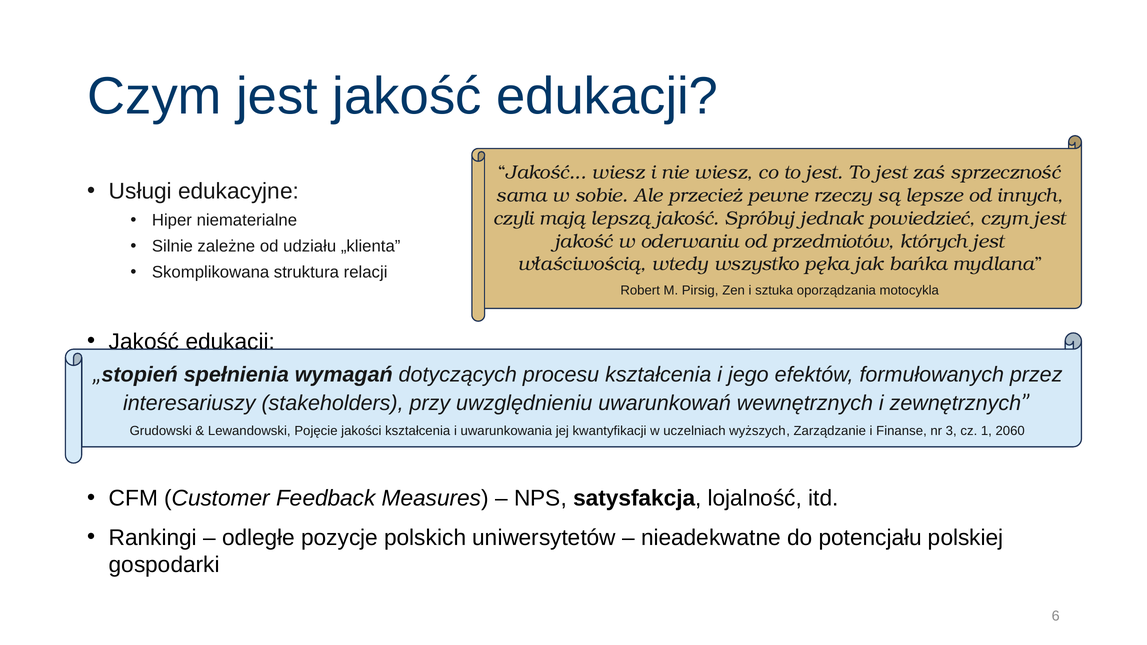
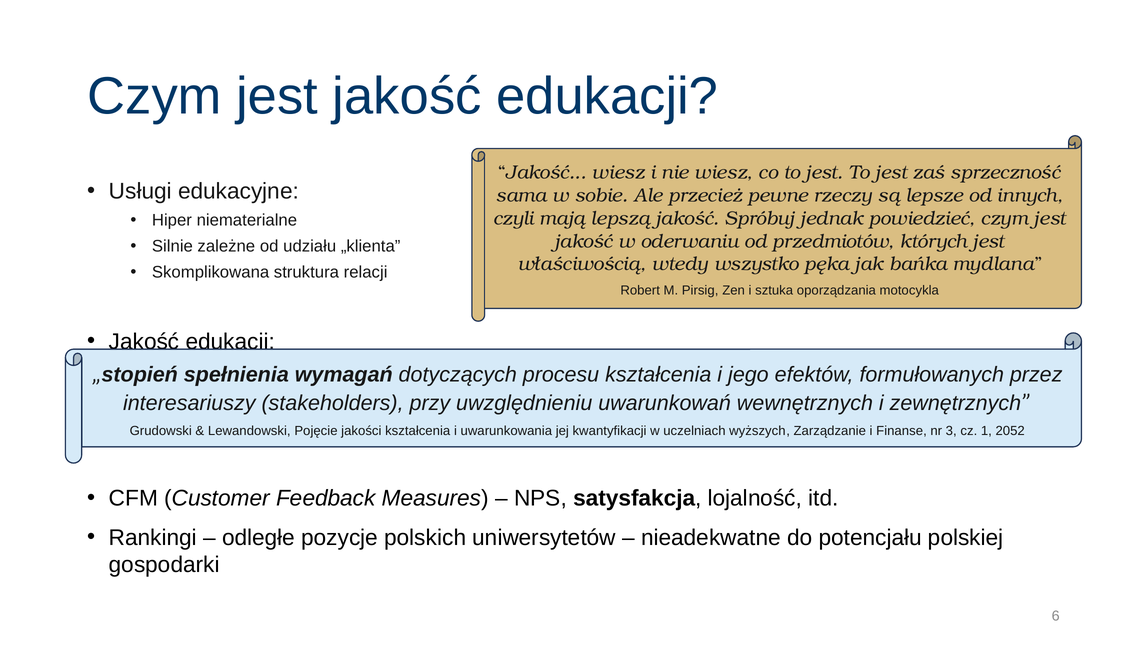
2060: 2060 -> 2052
